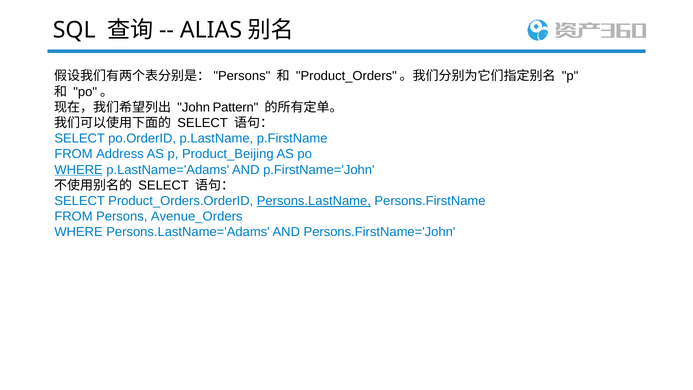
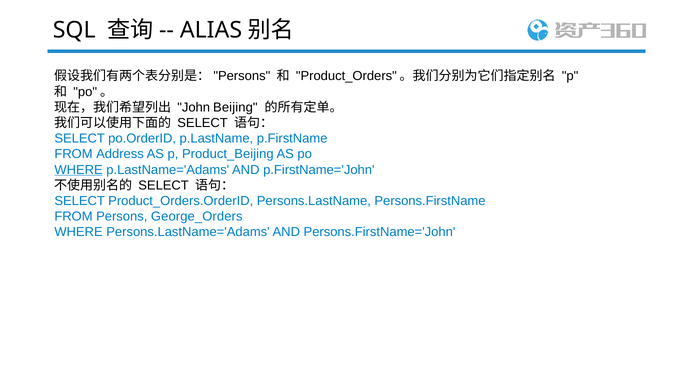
Pattern: Pattern -> Beijing
Persons.LastName underline: present -> none
Avenue_Orders: Avenue_Orders -> George_Orders
